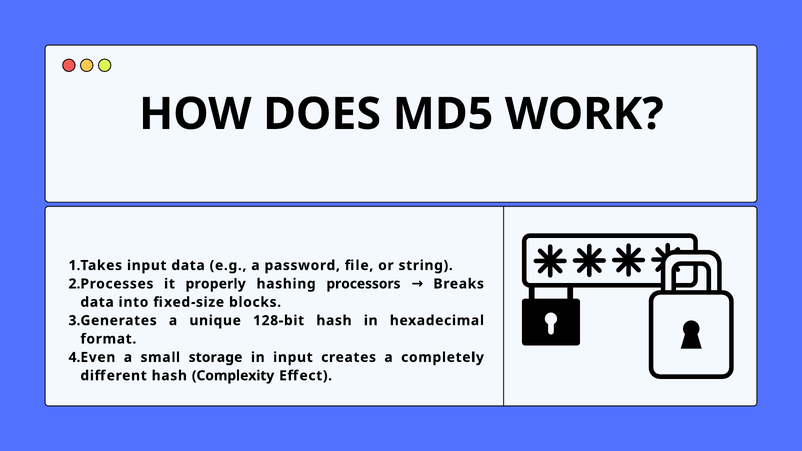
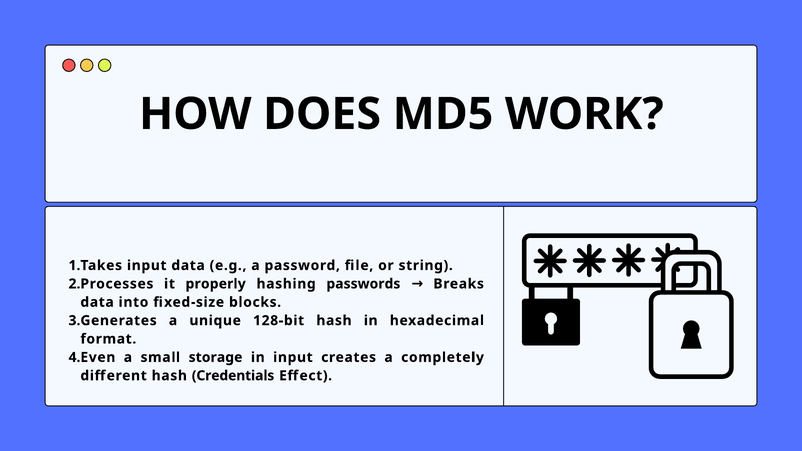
processors: processors -> passwords
Complexity: Complexity -> Credentials
